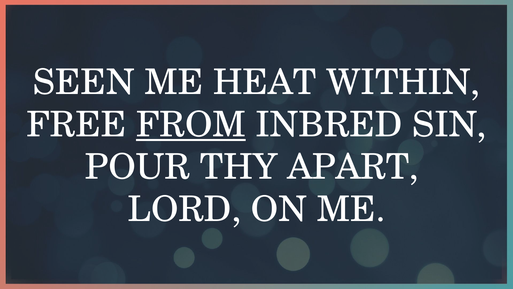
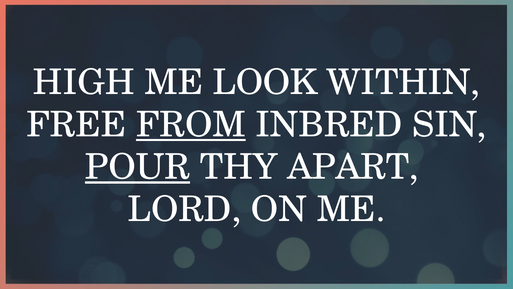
SEEN: SEEN -> HIGH
HEAT: HEAT -> LOOK
POUR underline: none -> present
